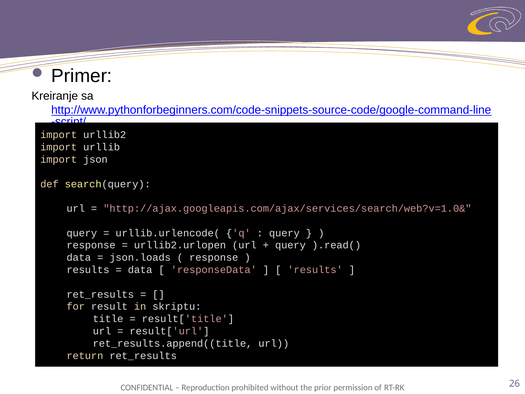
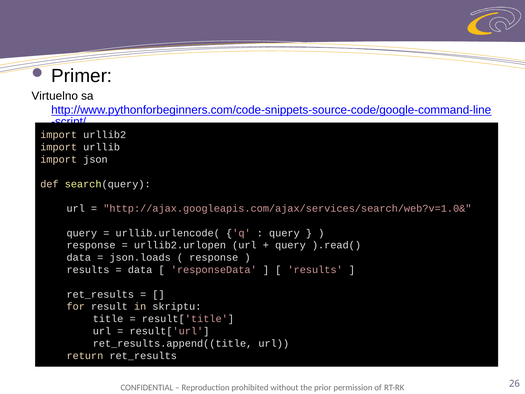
Kreiranje: Kreiranje -> Virtuelno
